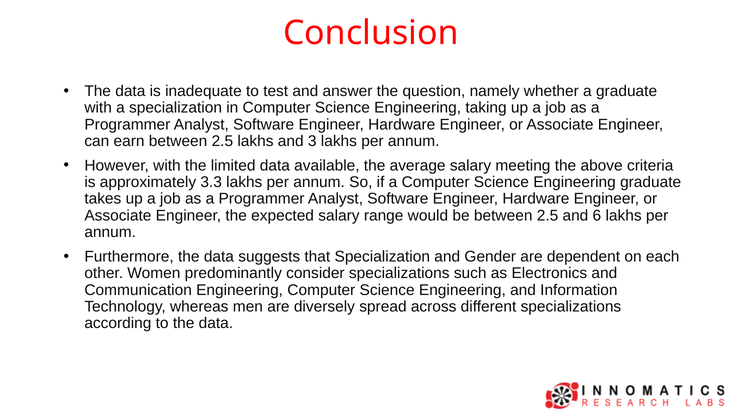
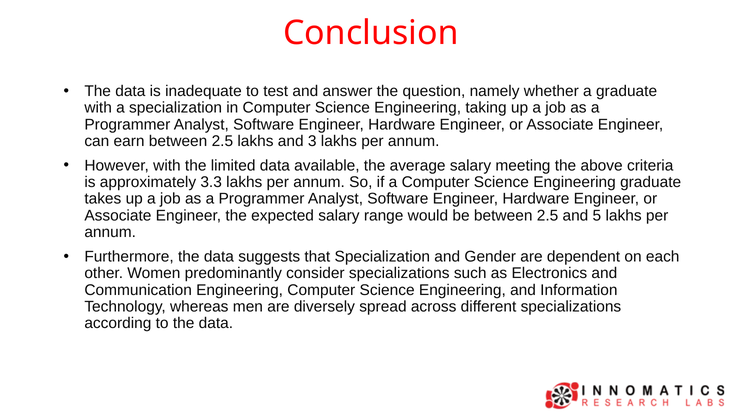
6: 6 -> 5
